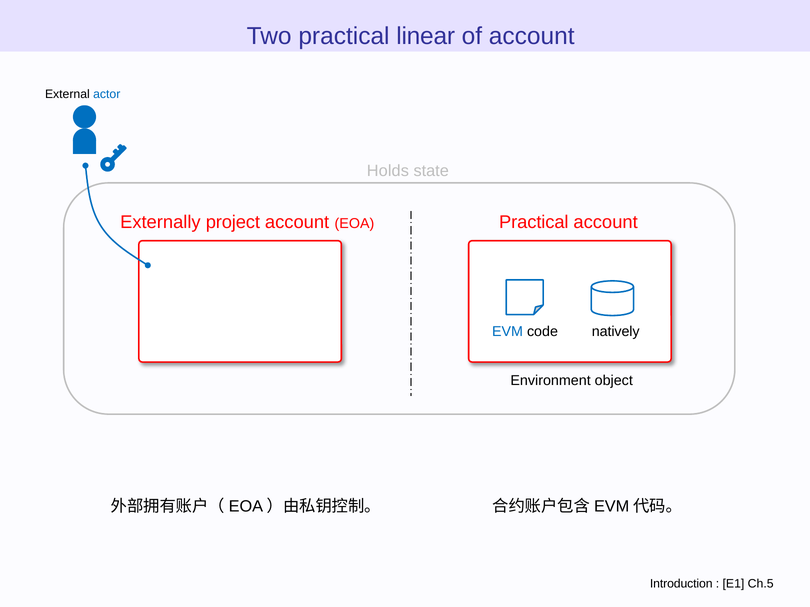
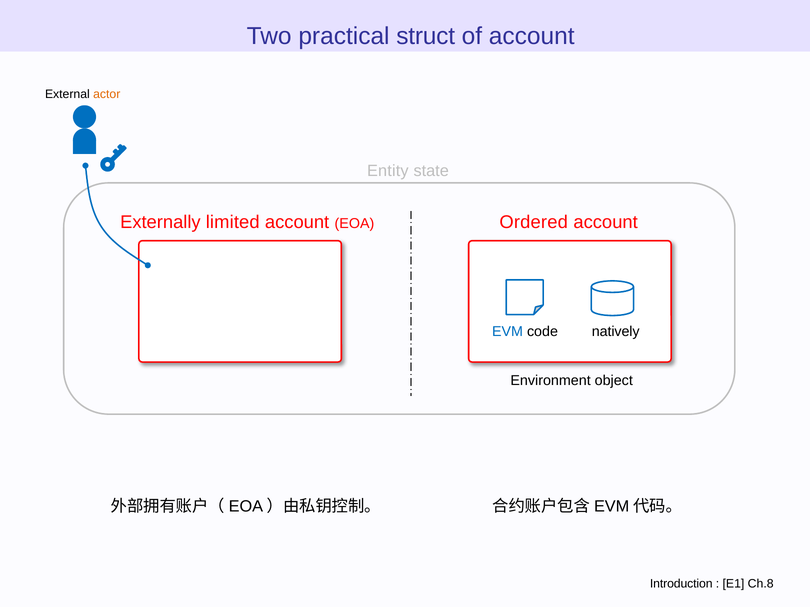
linear: linear -> struct
actor colour: blue -> orange
Holds: Holds -> Entity
project: project -> limited
EOA Practical: Practical -> Ordered
Ch.5: Ch.5 -> Ch.8
